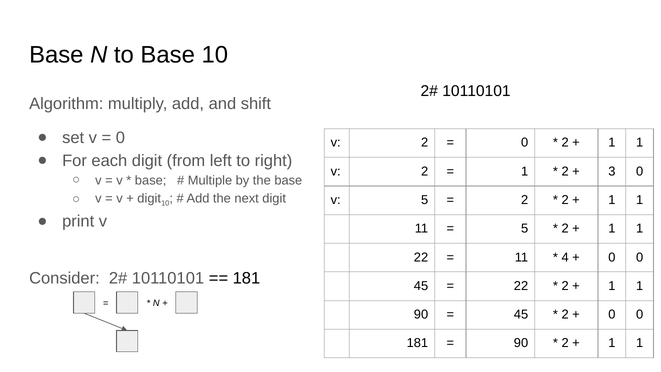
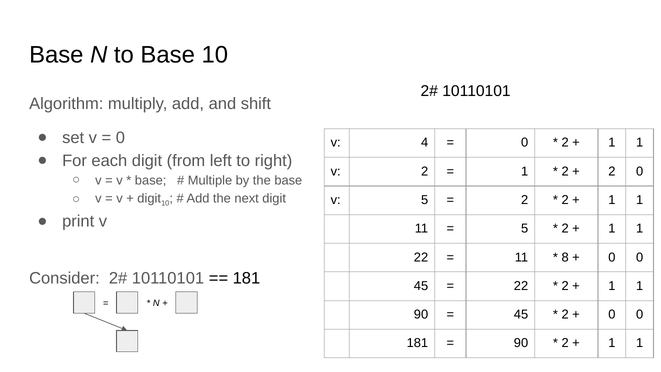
2 at (425, 143): 2 -> 4
3 at (612, 171): 3 -> 2
4: 4 -> 8
